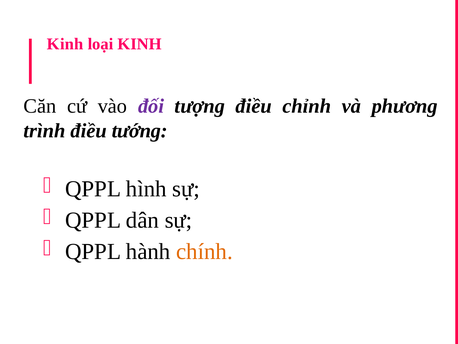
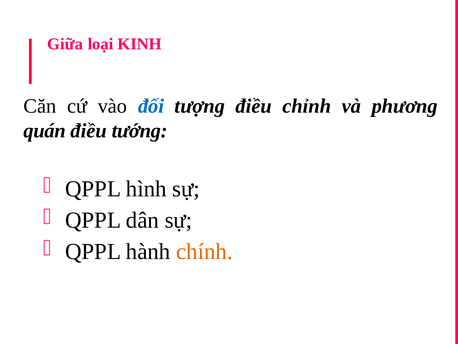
Kinh at (65, 44): Kinh -> Giữa
đối colour: purple -> blue
trình: trình -> quán
